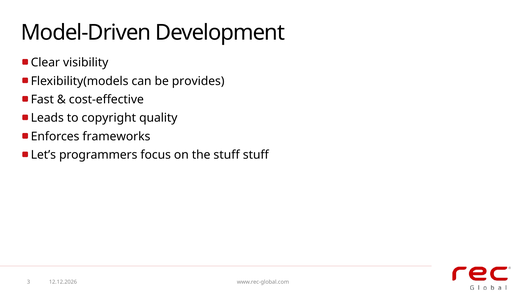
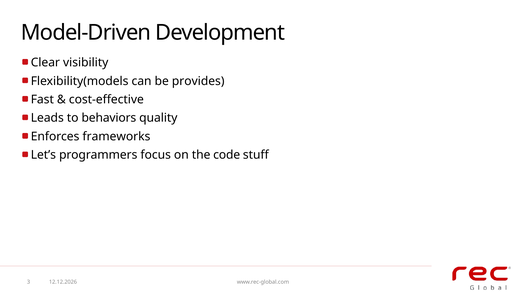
copyright: copyright -> behaviors
the stuff: stuff -> code
